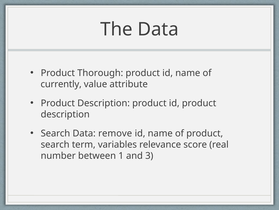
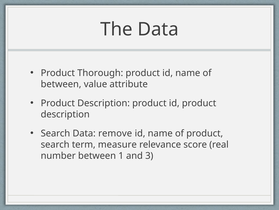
currently at (61, 84): currently -> between
variables: variables -> measure
